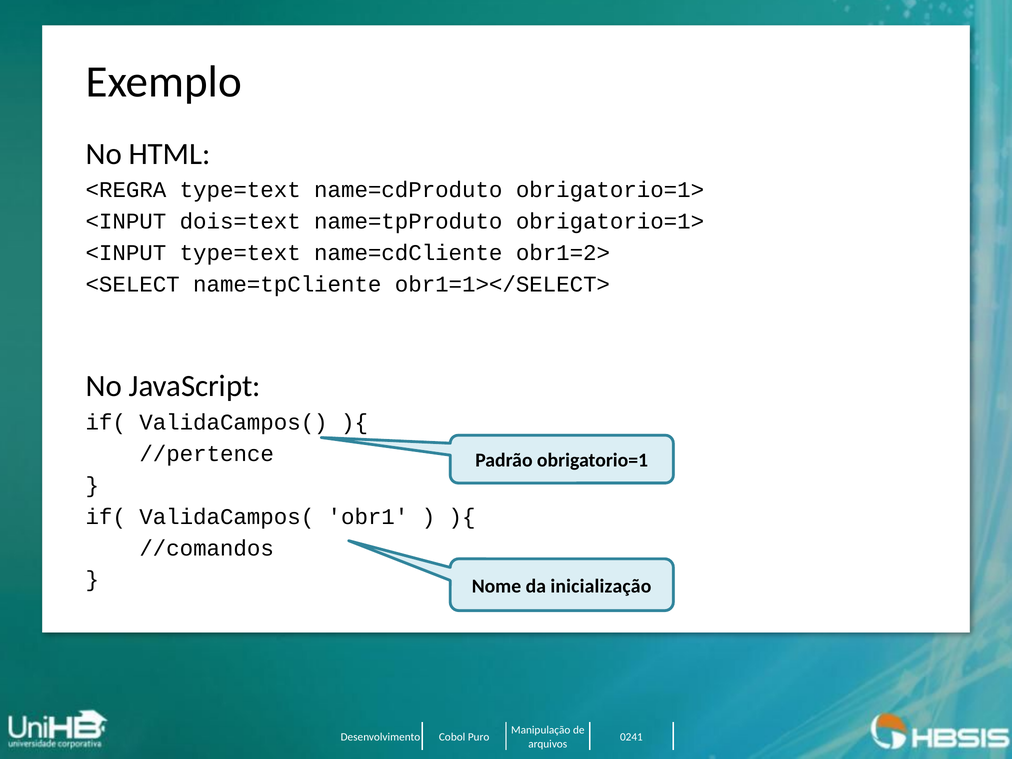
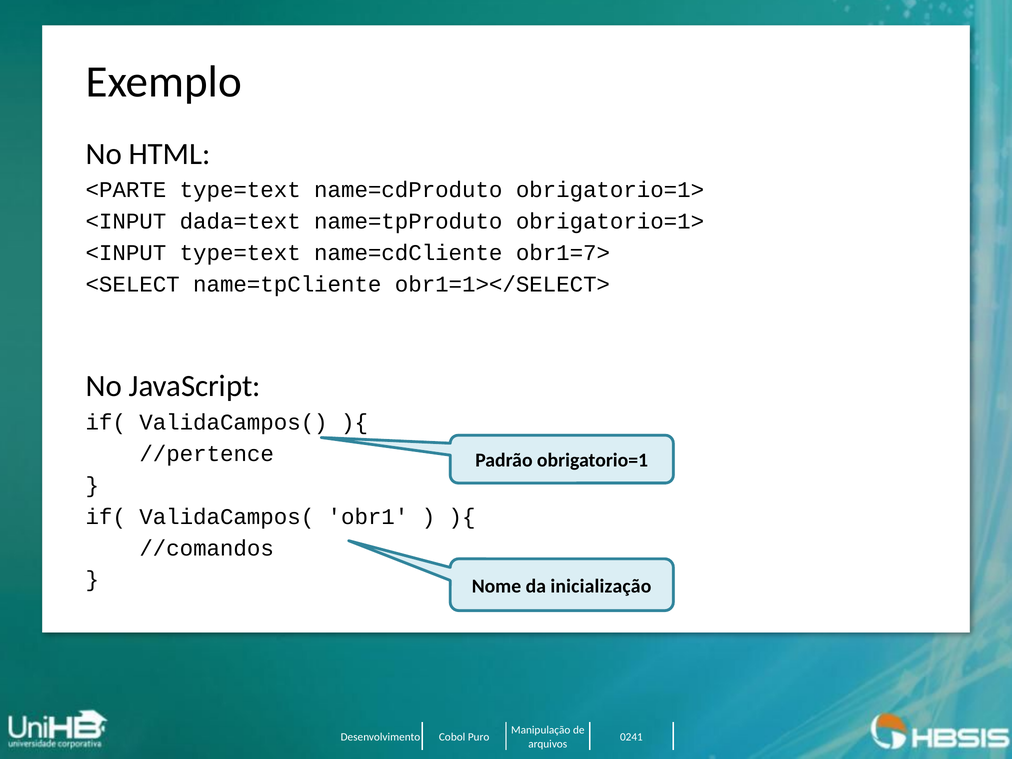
<REGRA: <REGRA -> <PARTE
dois=text: dois=text -> dada=text
obr1=2>: obr1=2> -> obr1=7>
